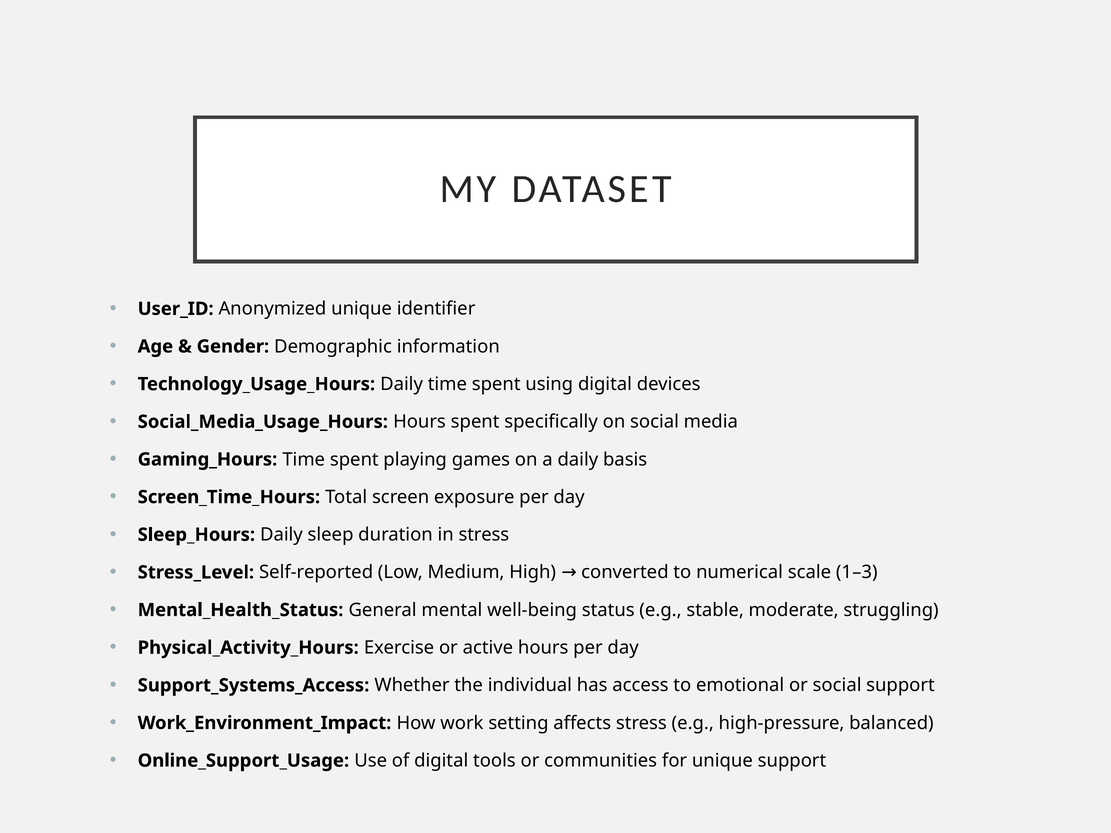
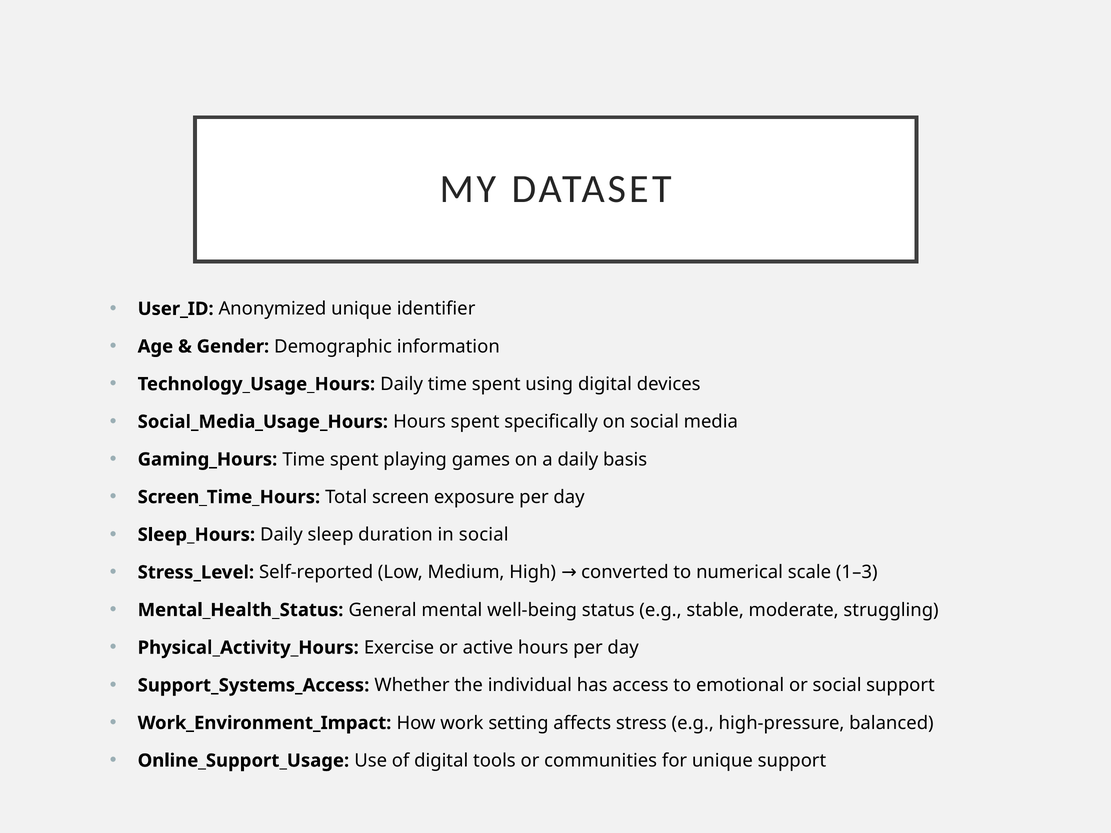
in stress: stress -> social
